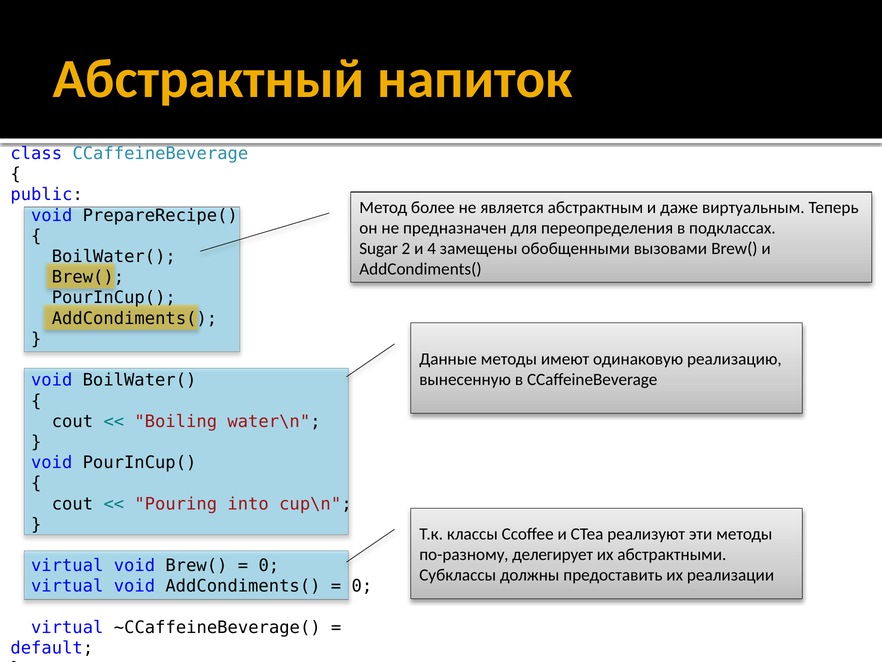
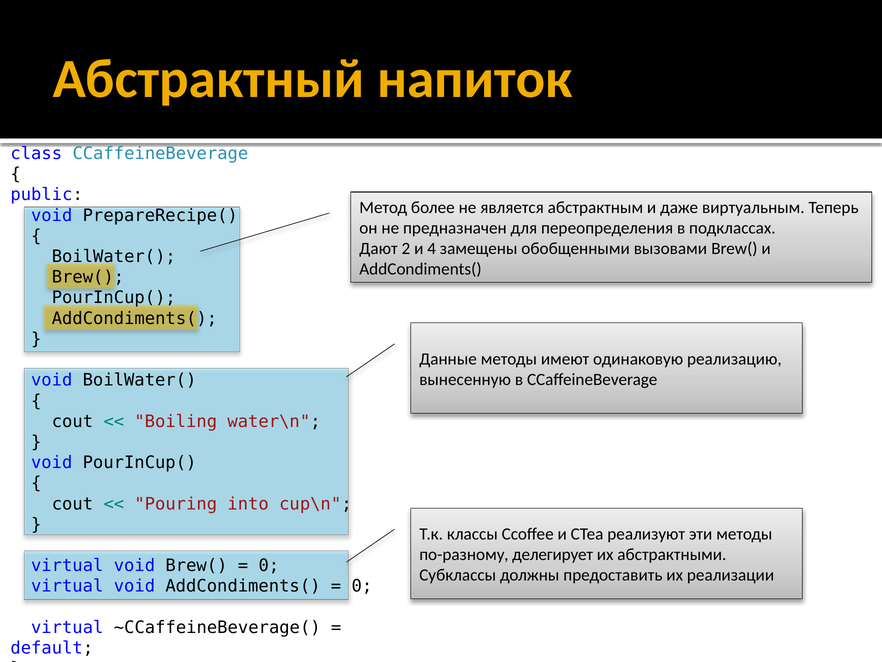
Sugar: Sugar -> Дают
